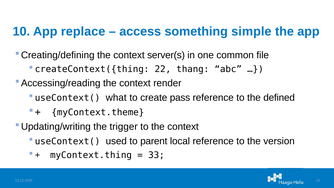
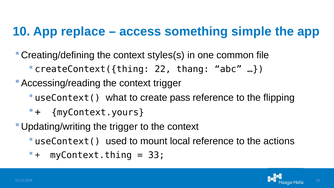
server(s: server(s -> styles(s
context render: render -> trigger
defined: defined -> flipping
myContext.theme: myContext.theme -> myContext.yours
parent: parent -> mount
version: version -> actions
